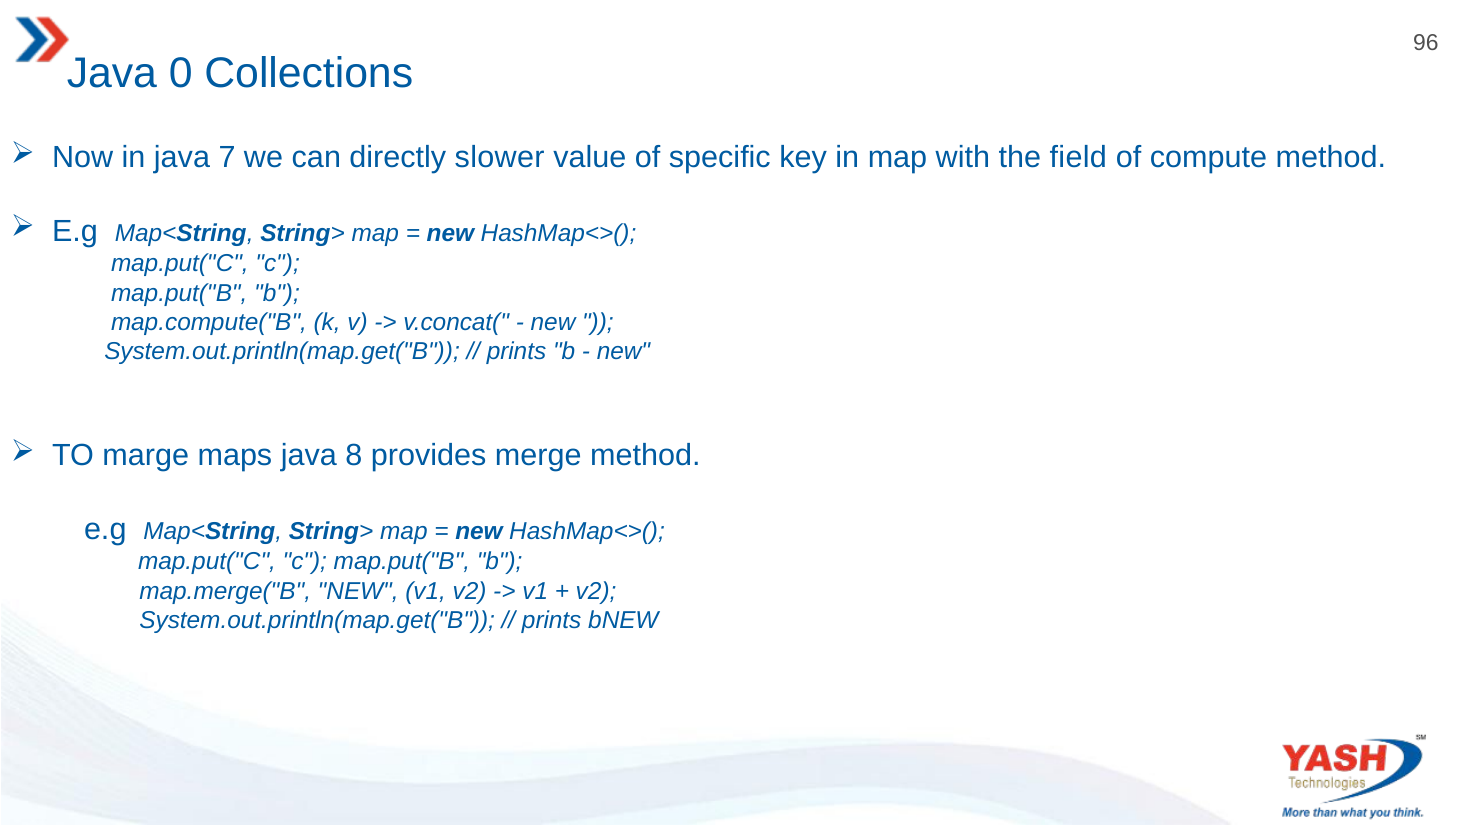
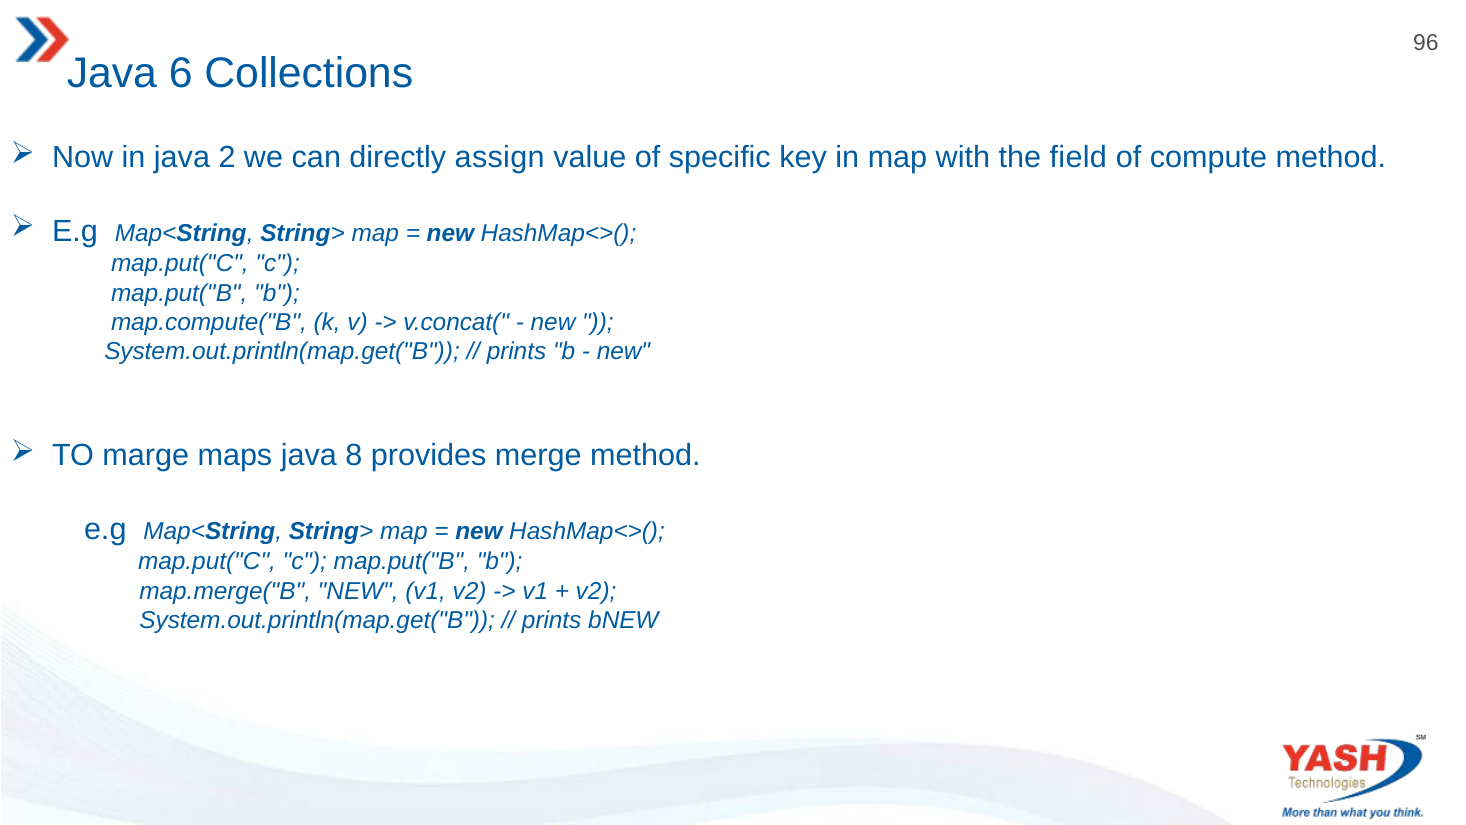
0: 0 -> 6
7: 7 -> 2
slower: slower -> assign
